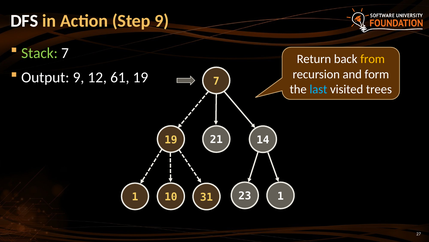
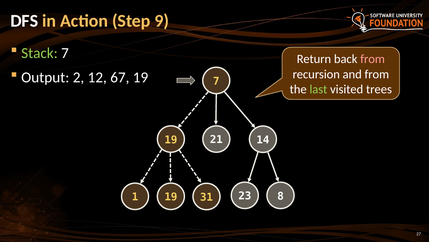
from at (373, 59) colour: yellow -> pink
and form: form -> from
Output 9: 9 -> 2
61: 61 -> 67
last colour: light blue -> light green
23 1: 1 -> 8
1 10: 10 -> 19
